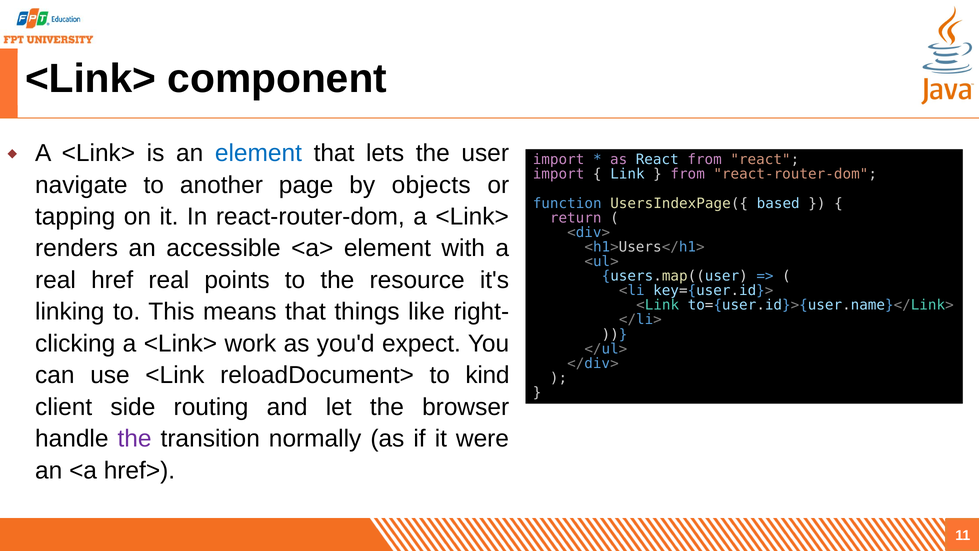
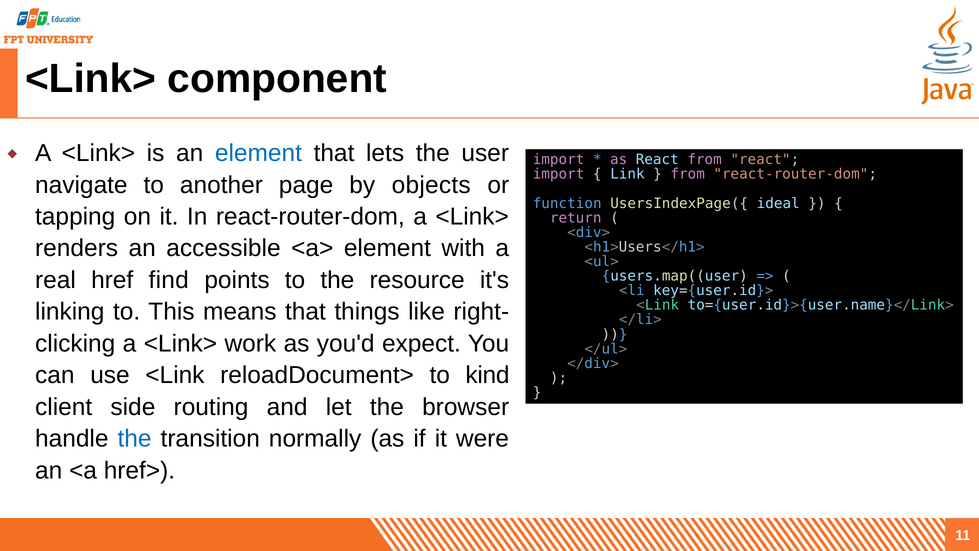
based: based -> ideal
href real: real -> find
the at (135, 439) colour: purple -> blue
